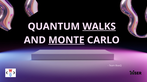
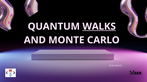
MONTE underline: present -> none
